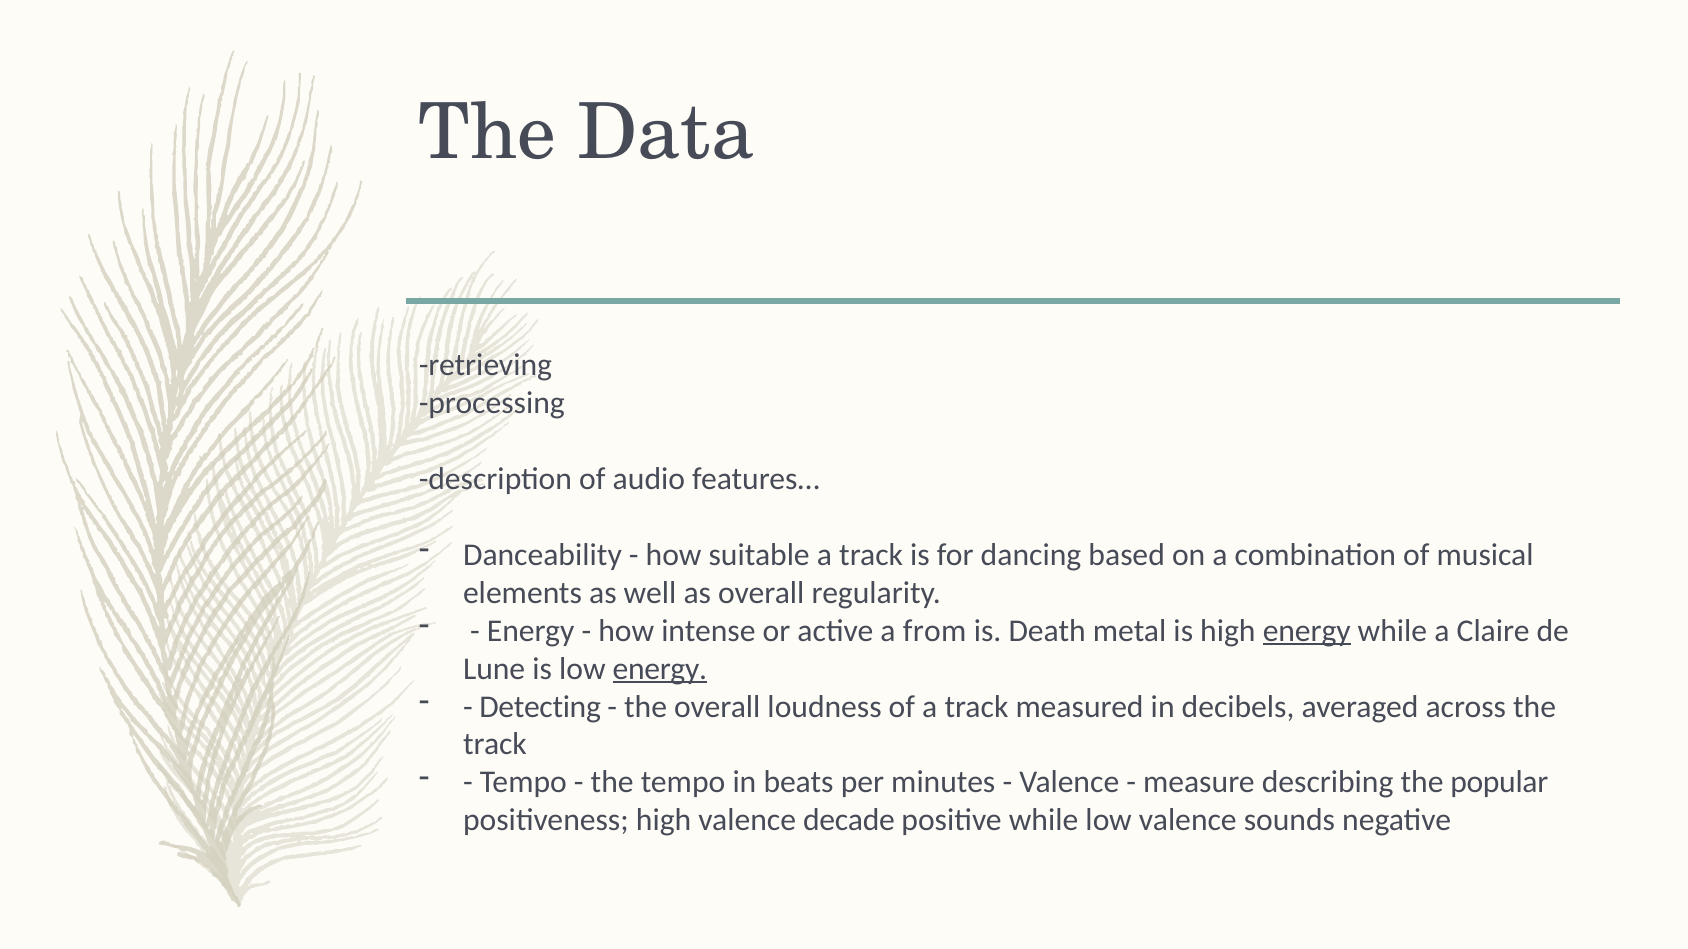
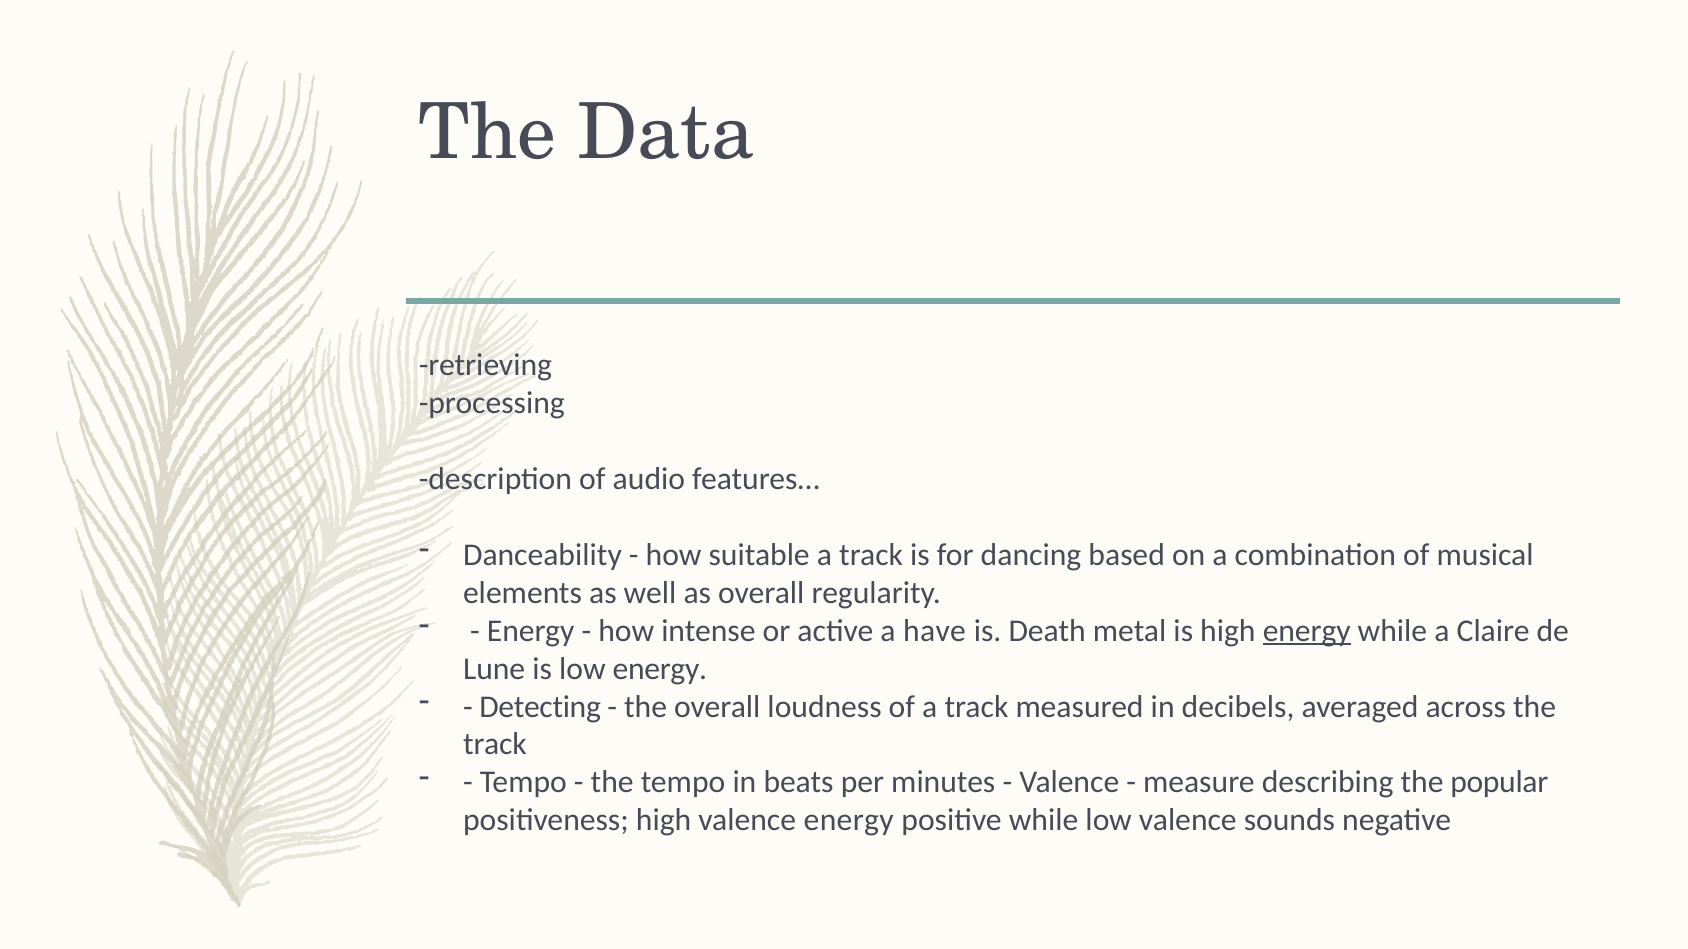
from: from -> have
energy at (660, 669) underline: present -> none
valence decade: decade -> energy
